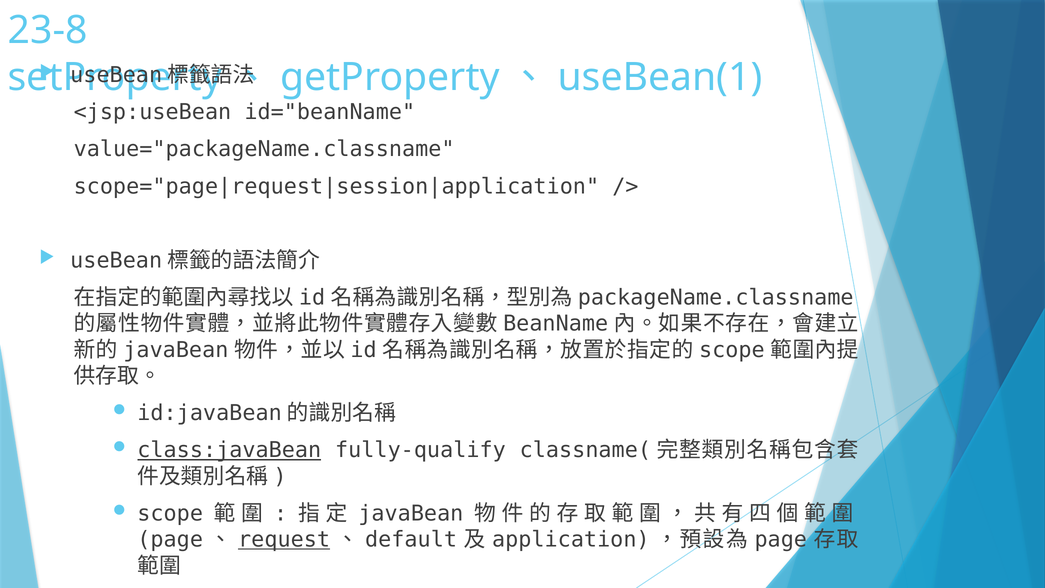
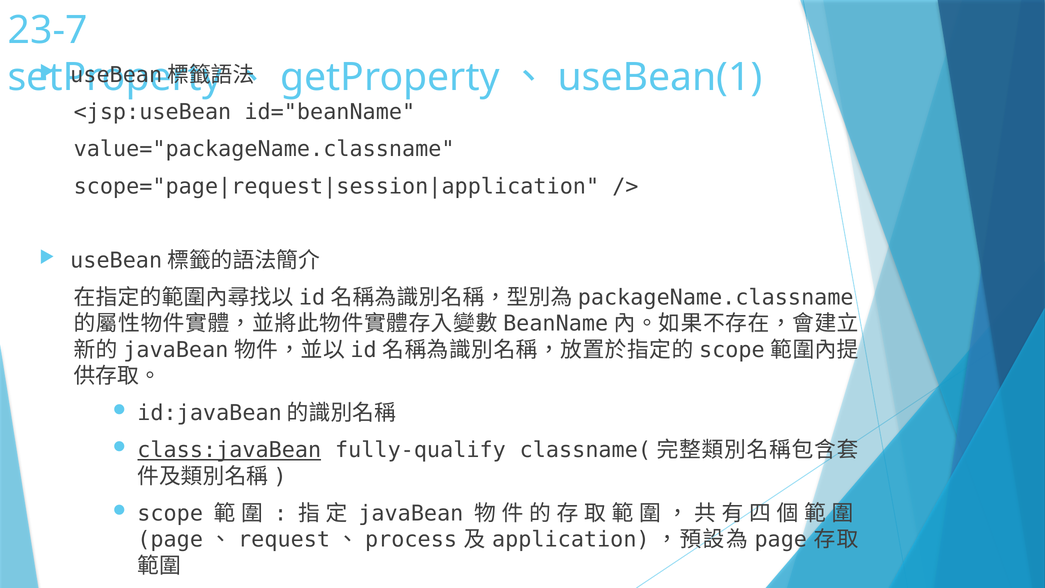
23-8: 23-8 -> 23-7
request underline: present -> none
default: default -> process
